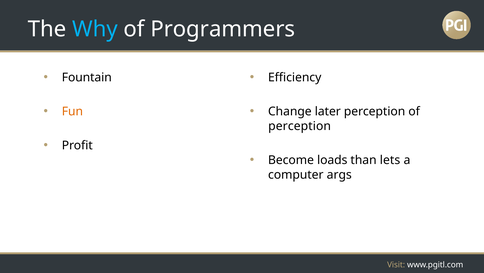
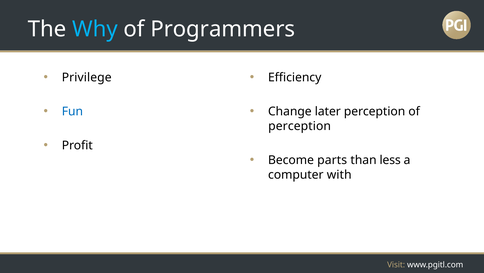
Fountain: Fountain -> Privilege
Fun colour: orange -> blue
loads: loads -> parts
lets: lets -> less
args: args -> with
